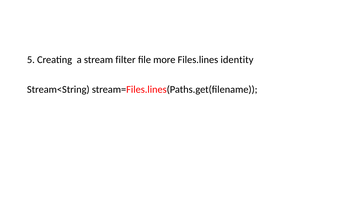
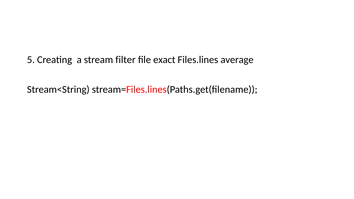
more: more -> exact
identity: identity -> average
